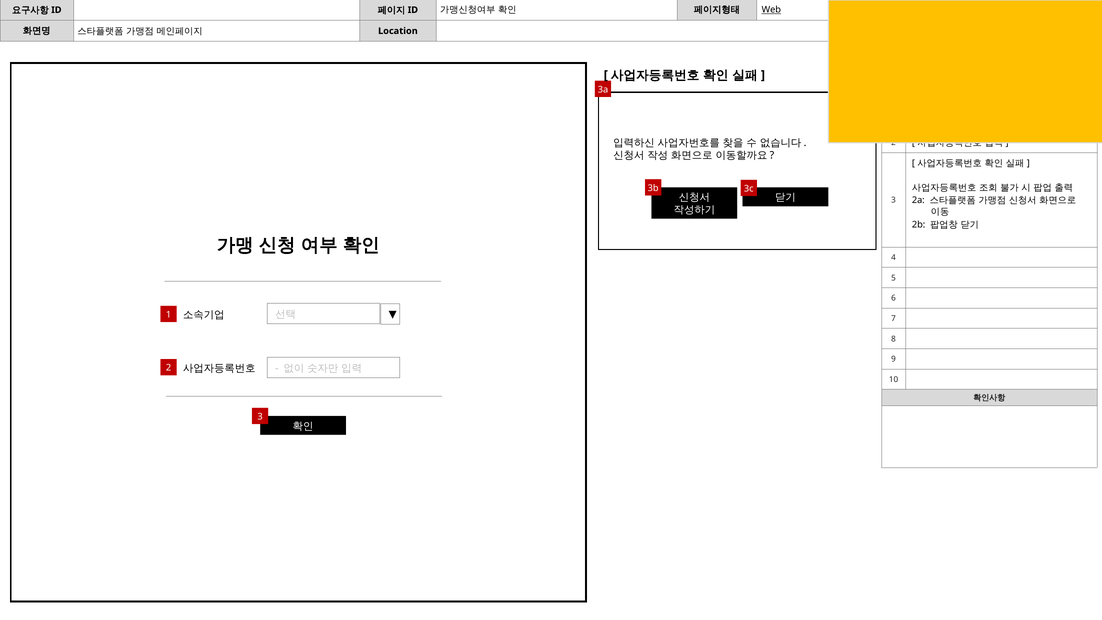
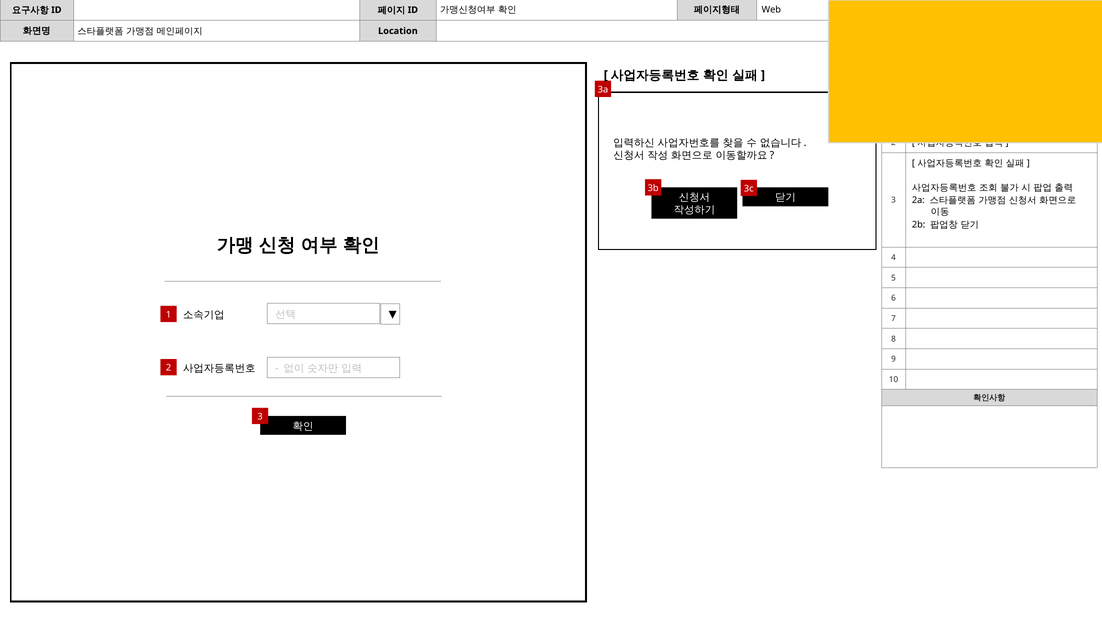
Web underline: present -> none
